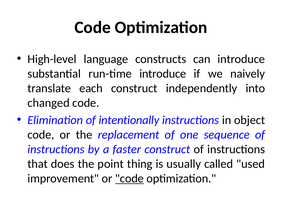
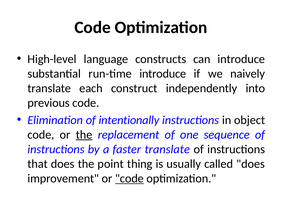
changed: changed -> previous
the at (84, 134) underline: none -> present
faster construct: construct -> translate
called used: used -> does
